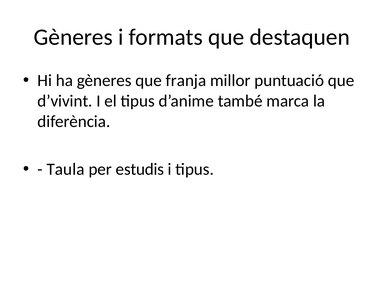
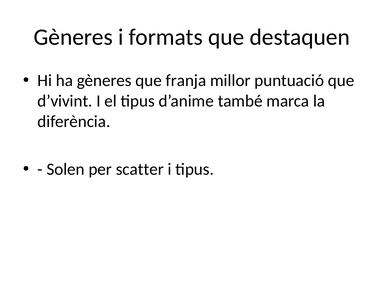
Taula: Taula -> Solen
estudis: estudis -> scatter
